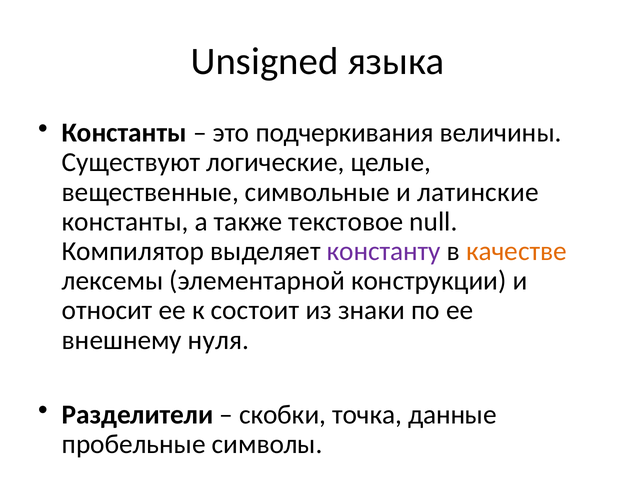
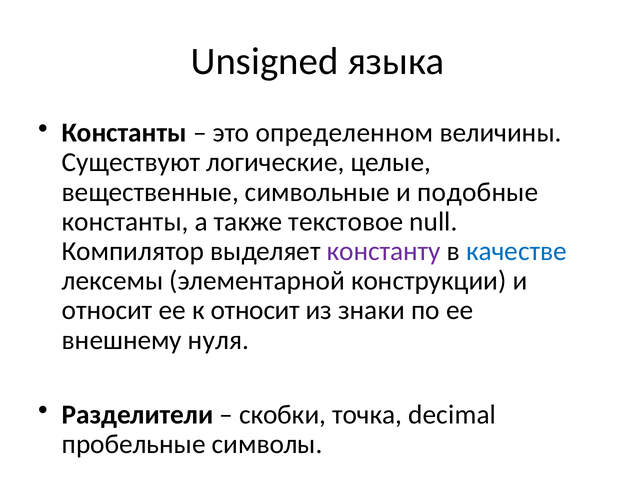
подчеркивания: подчеркивания -> определенном
латинские: латинские -> подобные
качестве colour: orange -> blue
к состоит: состоит -> относит
данные: данные -> decimal
